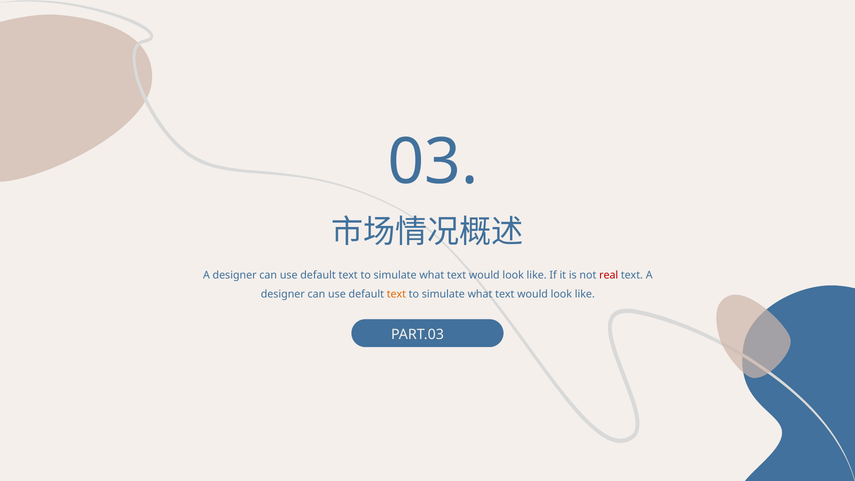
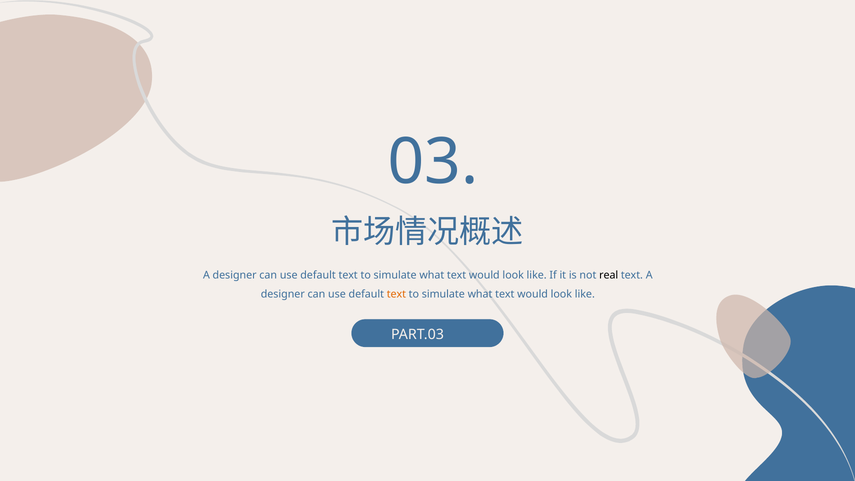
real colour: red -> black
